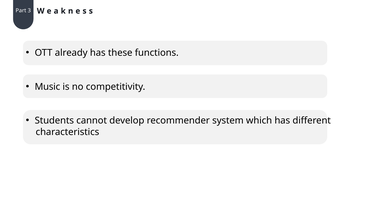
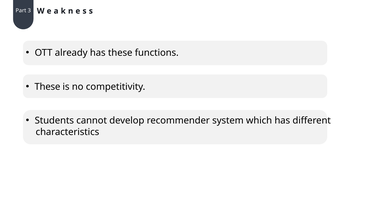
Music at (47, 87): Music -> These
